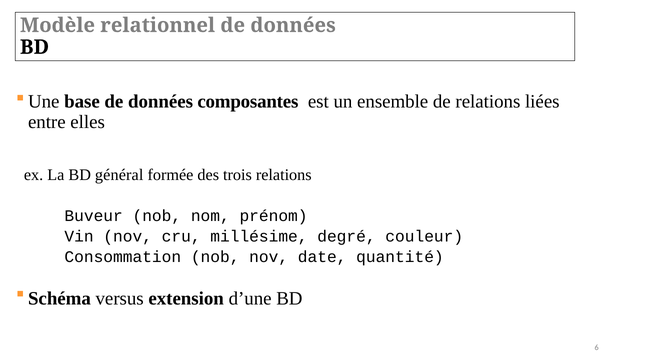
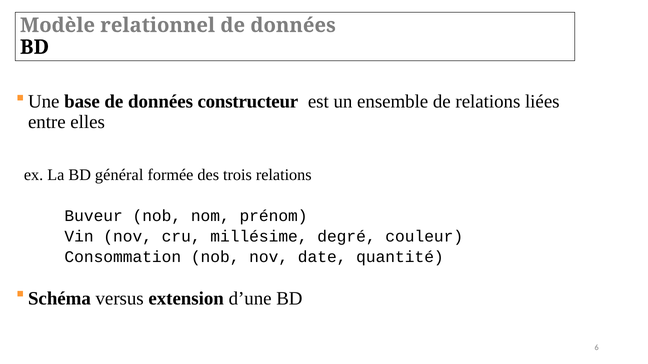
composantes: composantes -> constructeur
